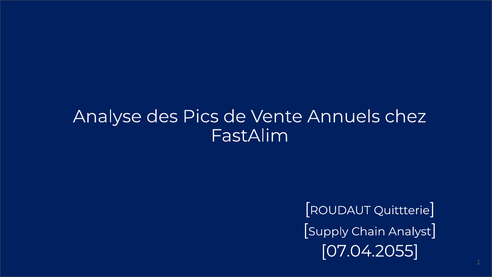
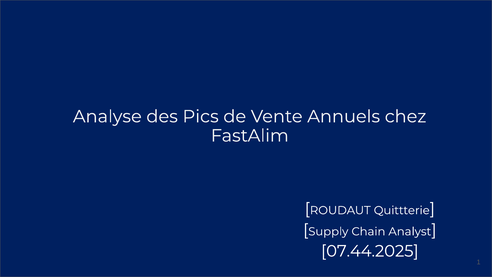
07.04.2055: 07.04.2055 -> 07.44.2025
